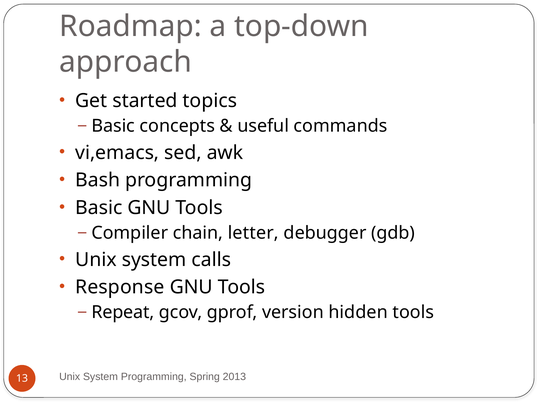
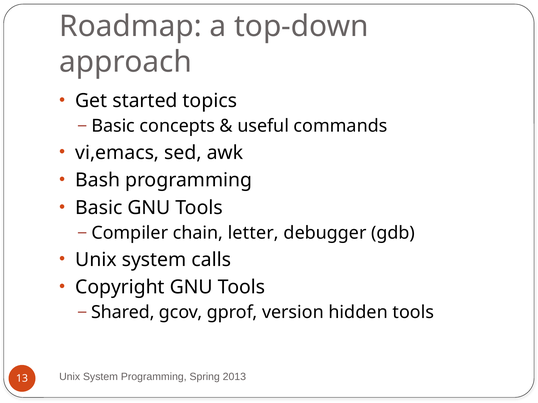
Response: Response -> Copyright
Repeat: Repeat -> Shared
